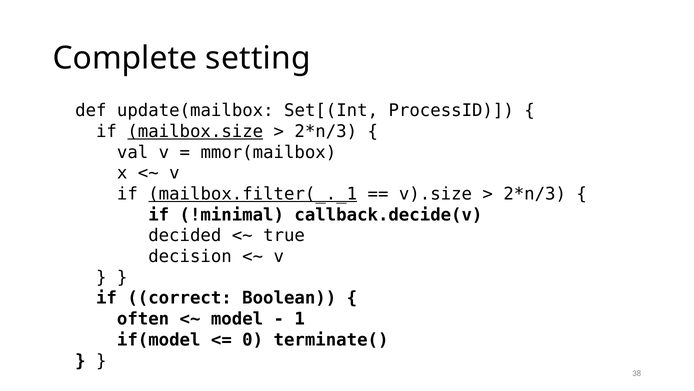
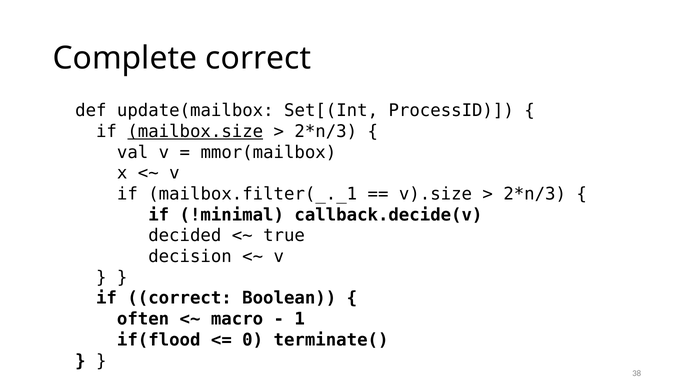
Complete setting: setting -> correct
mailbox.filter(_._1 underline: present -> none
model: model -> macro
if(model: if(model -> if(flood
